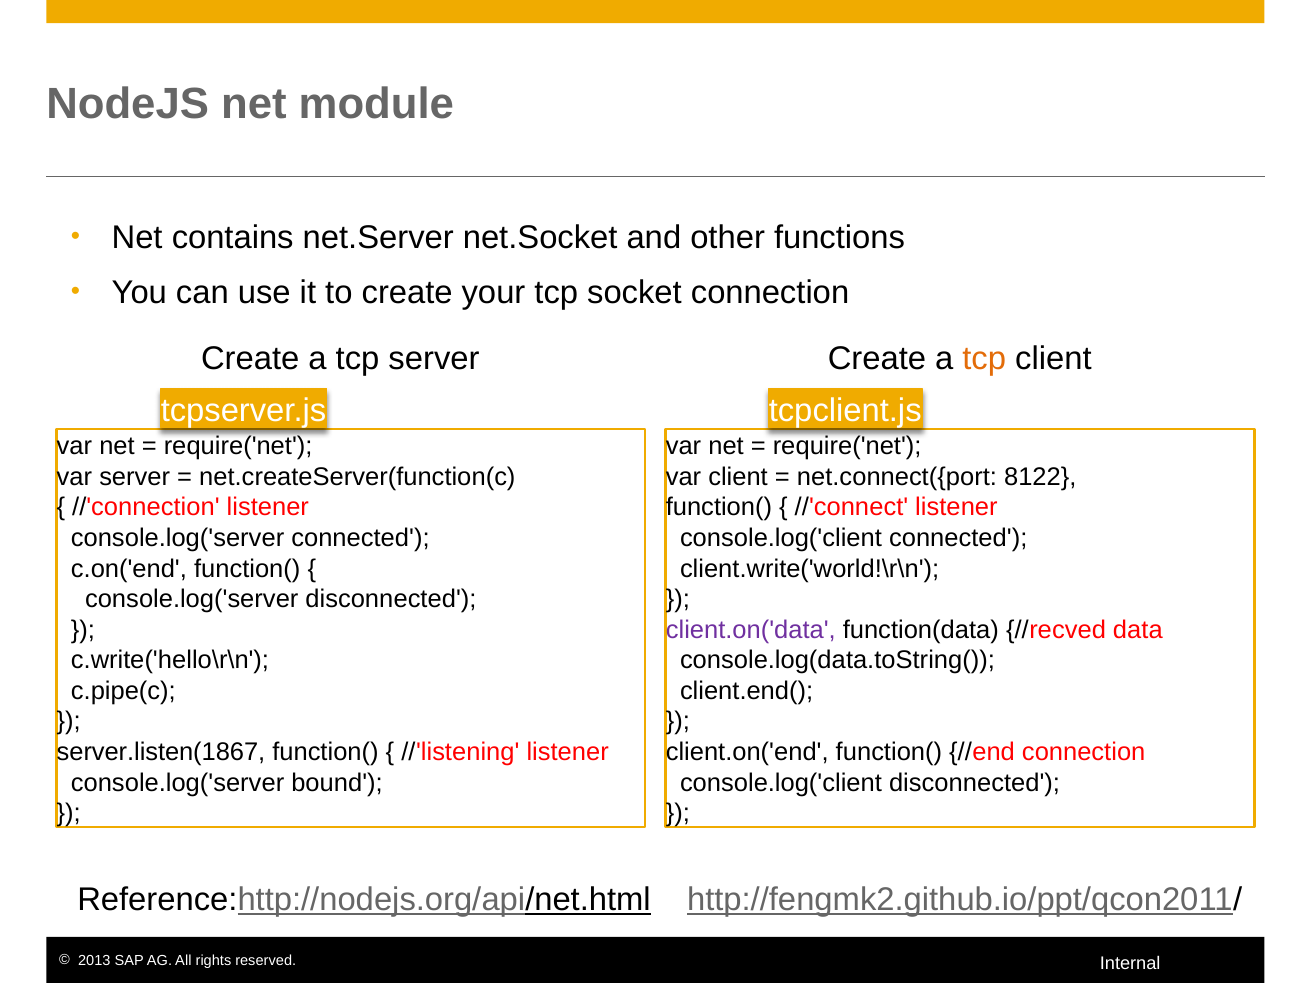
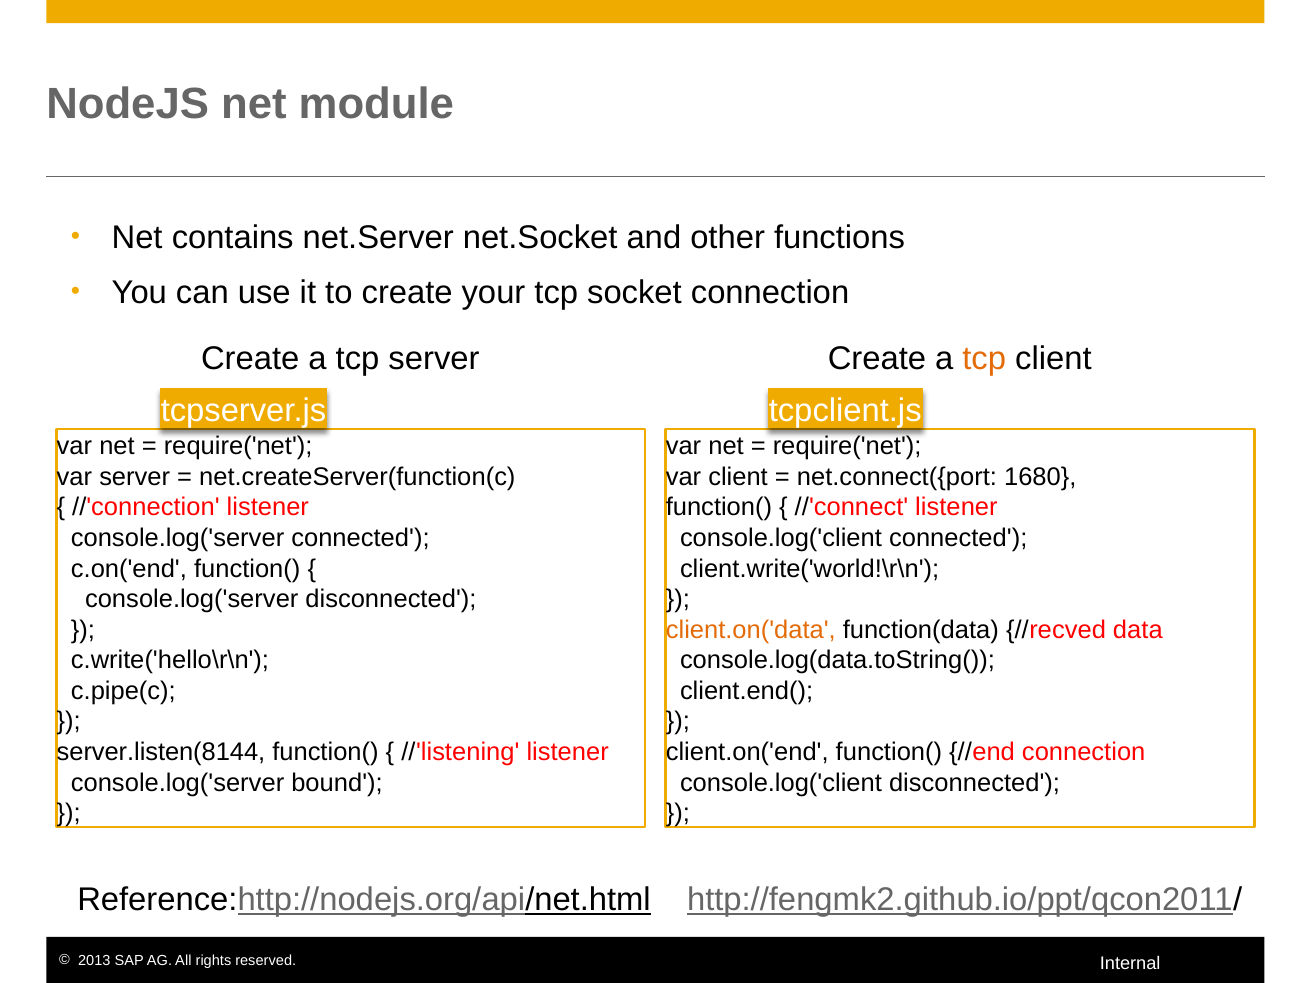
8122: 8122 -> 1680
client.on('data colour: purple -> orange
server.listen(1867: server.listen(1867 -> server.listen(8144
